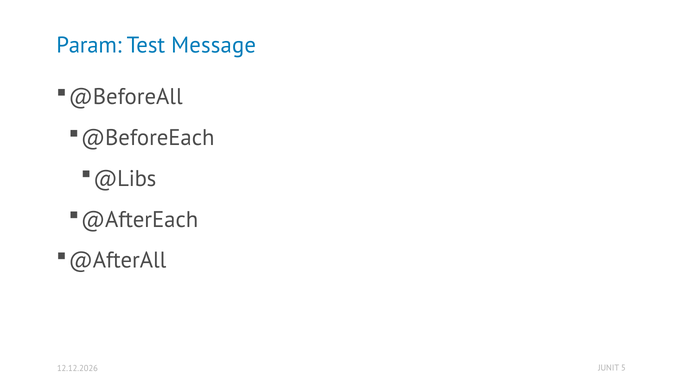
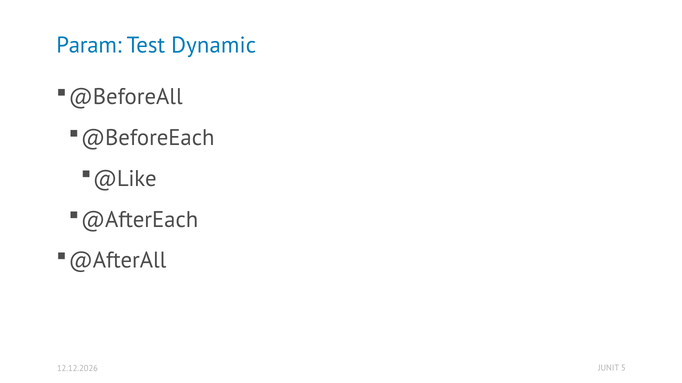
Message: Message -> Dynamic
@Libs: @Libs -> @Like
